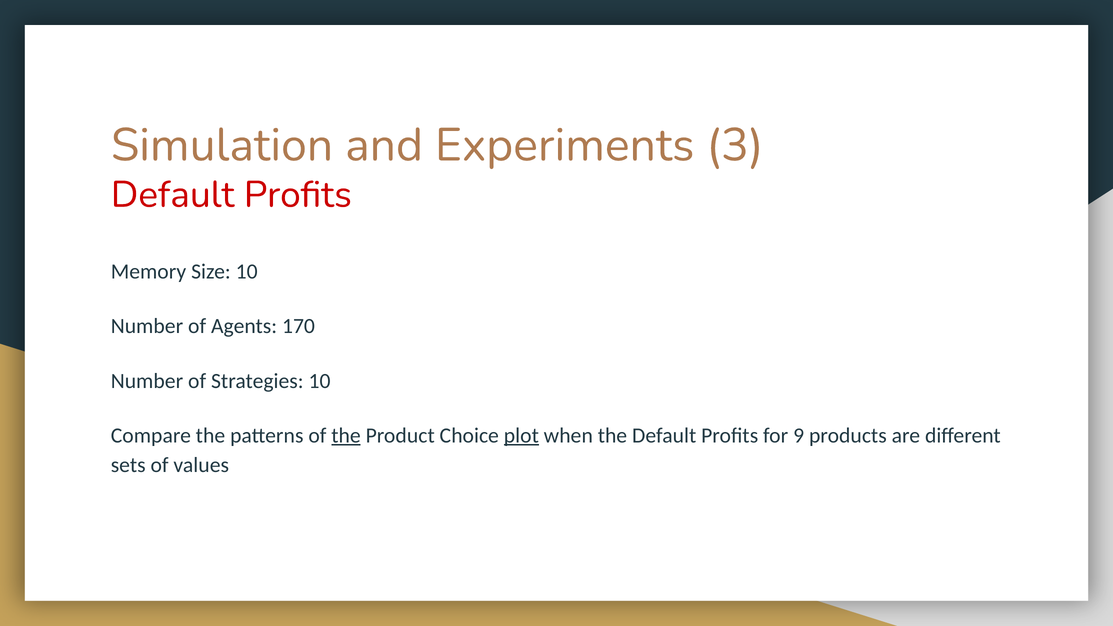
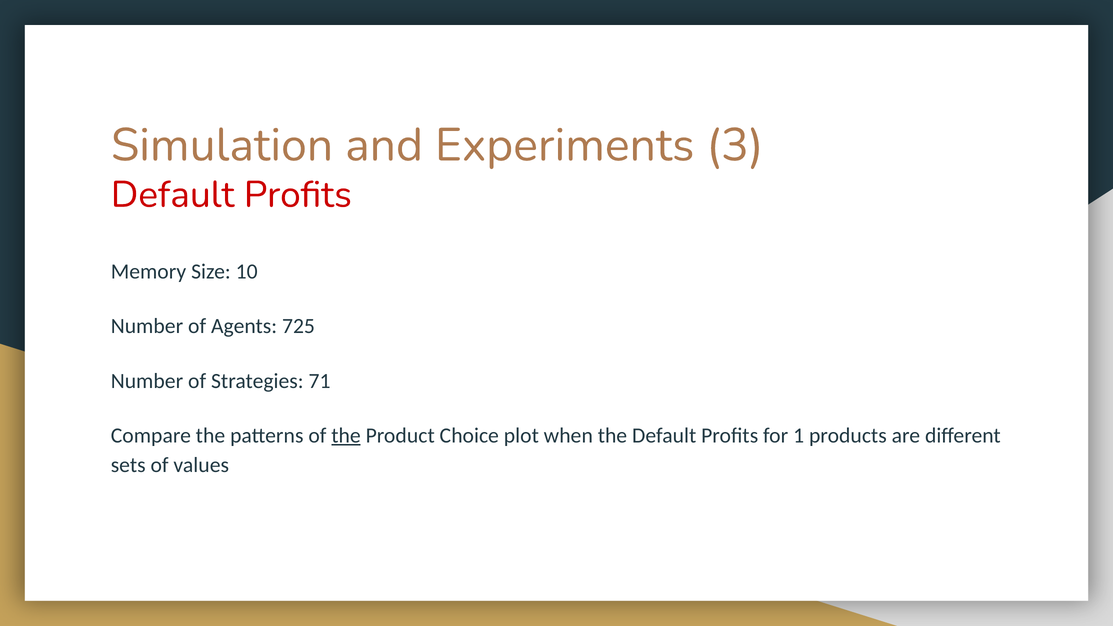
170: 170 -> 725
Strategies 10: 10 -> 71
plot underline: present -> none
9: 9 -> 1
